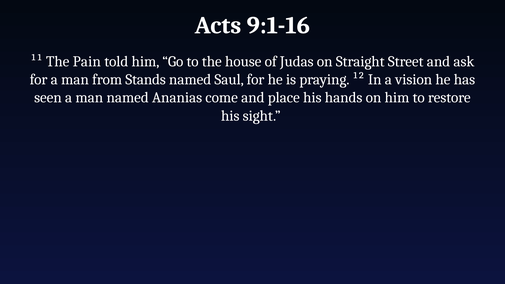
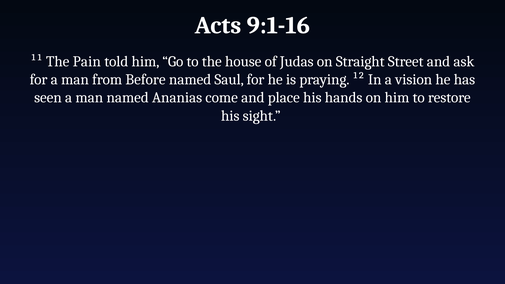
Stands: Stands -> Before
